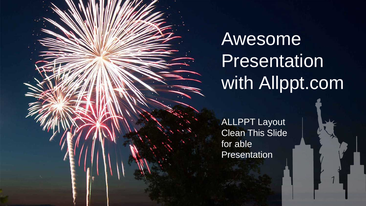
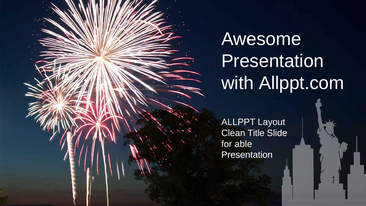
This: This -> Title
